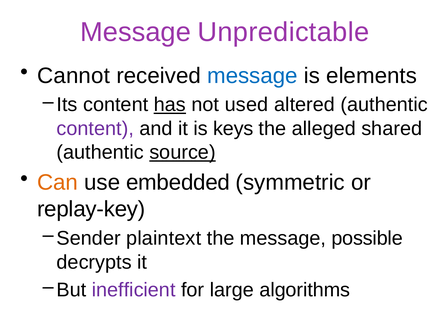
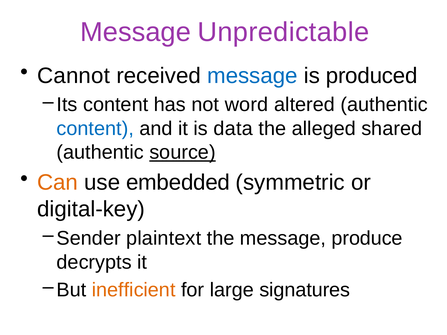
elements: elements -> produced
has underline: present -> none
used: used -> word
content at (95, 129) colour: purple -> blue
keys: keys -> data
replay-key: replay-key -> digital-key
possible: possible -> produce
inefficient colour: purple -> orange
algorithms: algorithms -> signatures
